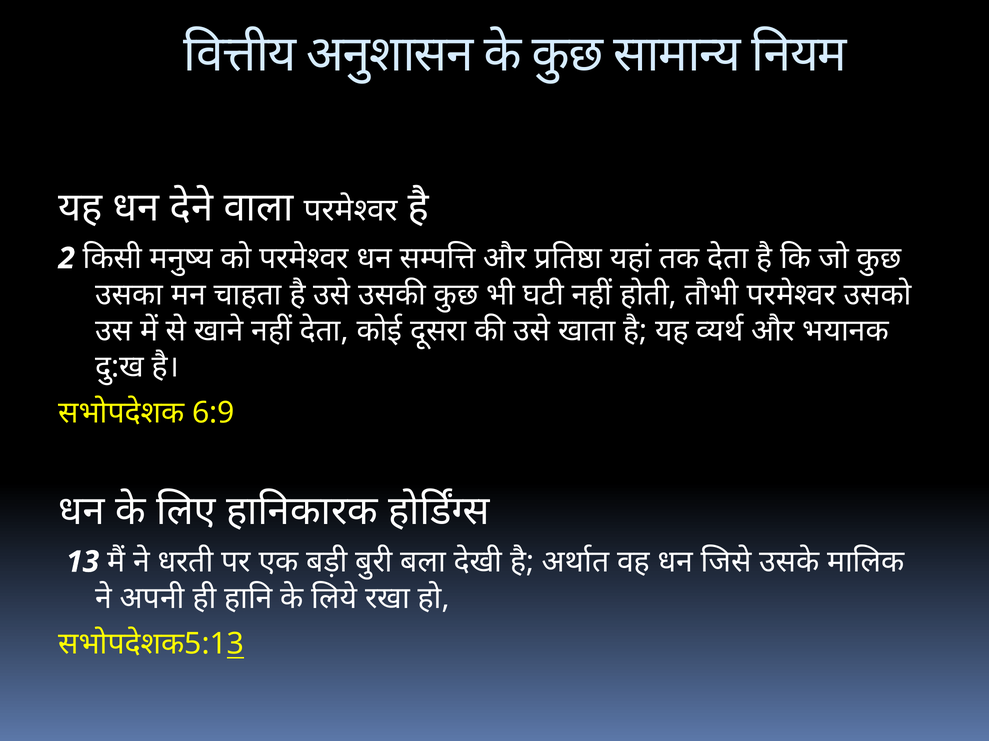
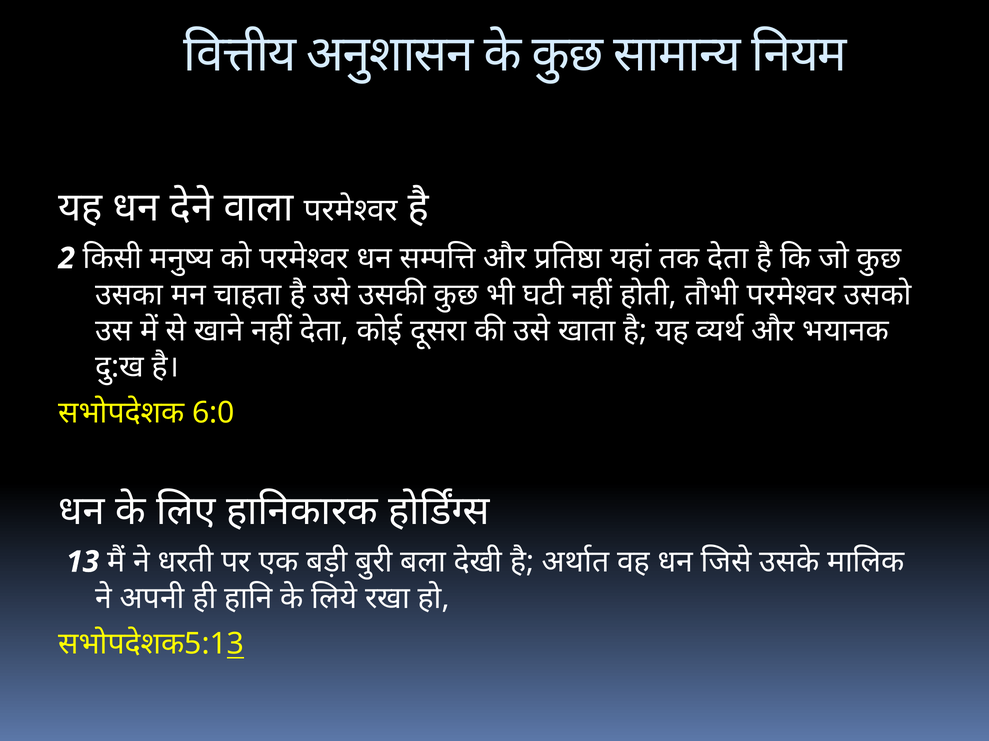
6:9: 6:9 -> 6:0
